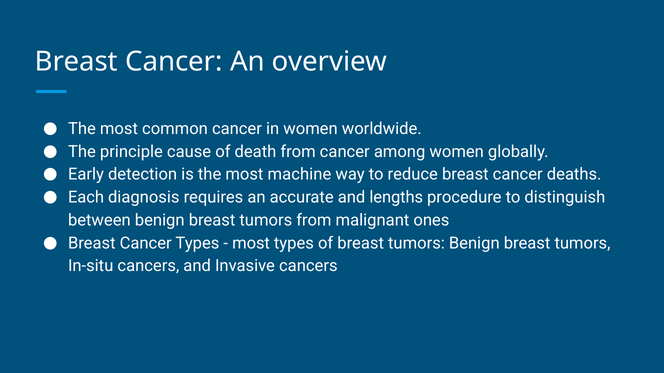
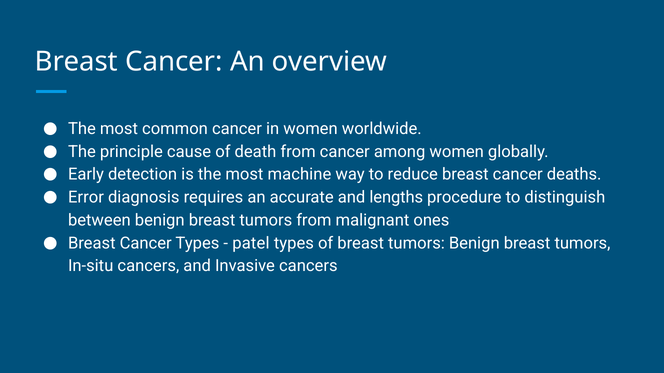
Each: Each -> Error
most at (251, 243): most -> patel
